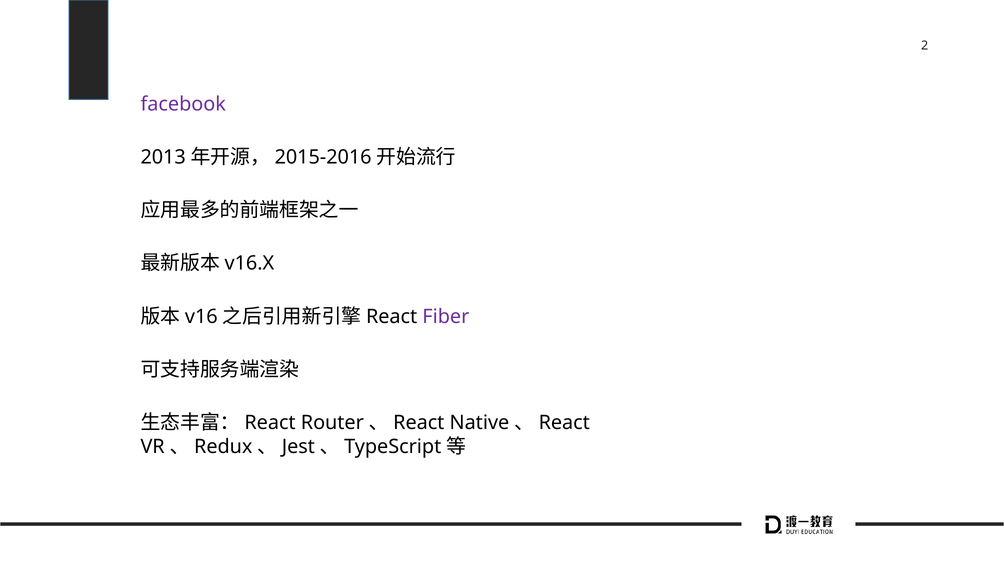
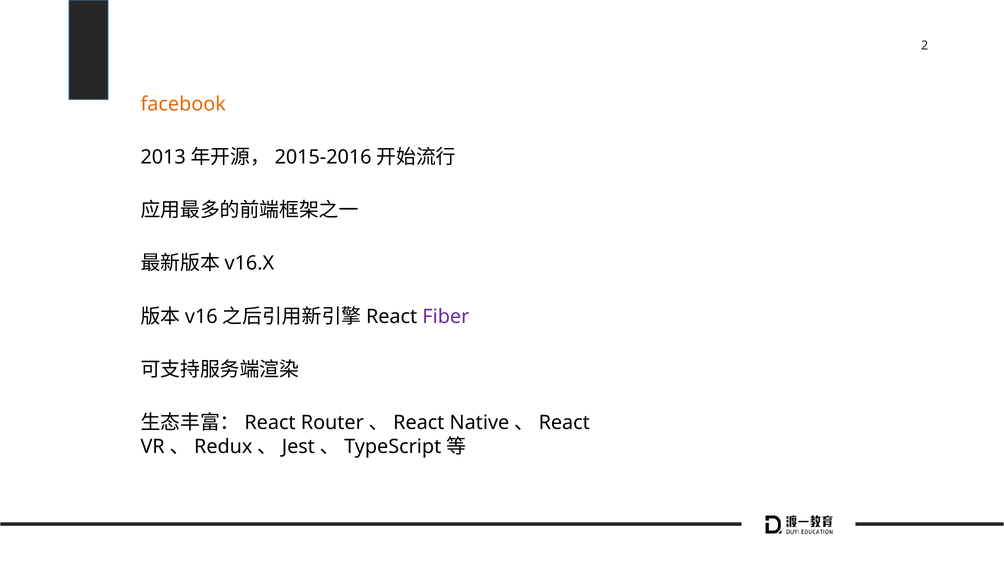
facebook colour: purple -> orange
